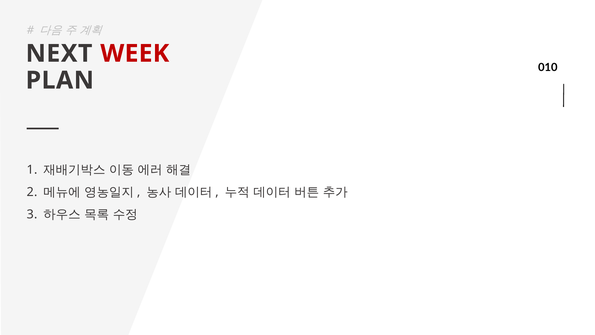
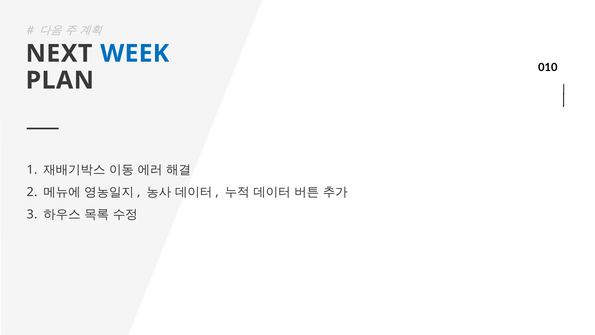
WEEK colour: red -> blue
